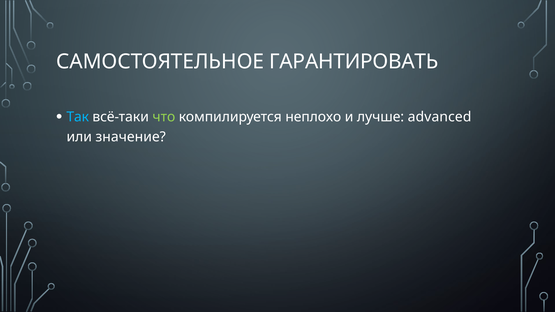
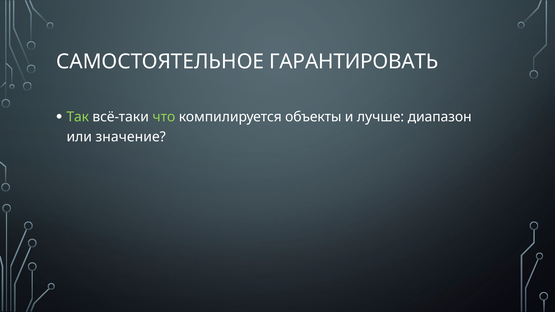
Так colour: light blue -> light green
неплохо: неплохо -> объекты
advanced: advanced -> диапазон
